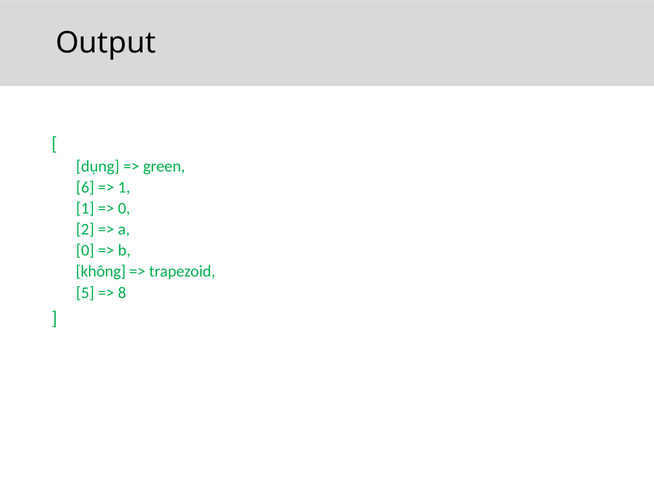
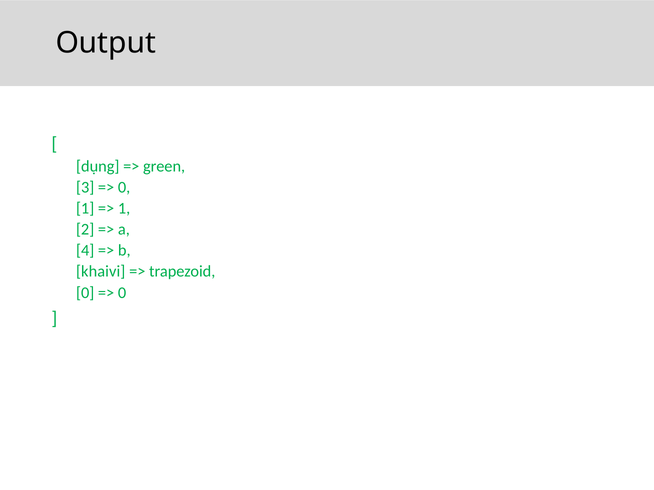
6: 6 -> 3
1 at (124, 188): 1 -> 0
0 at (124, 209): 0 -> 1
0 at (85, 251): 0 -> 4
không: không -> khaivi
5 at (85, 293): 5 -> 0
8 at (122, 293): 8 -> 0
